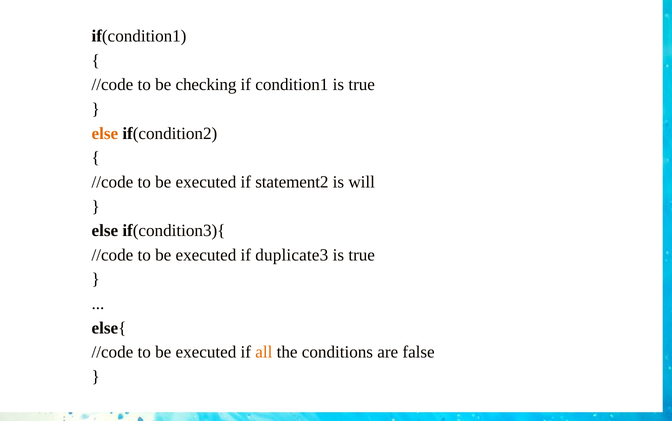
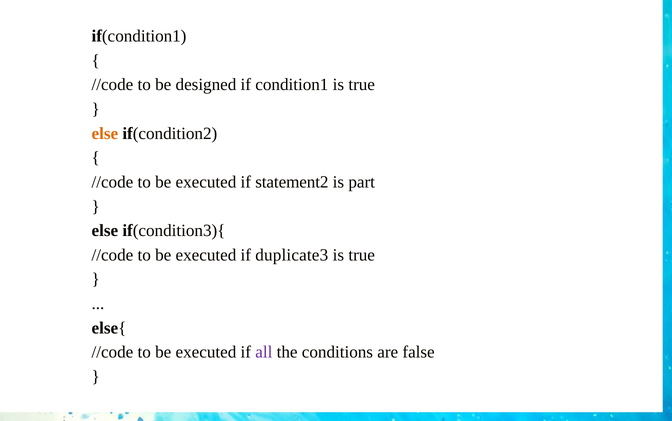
checking: checking -> designed
will: will -> part
all colour: orange -> purple
